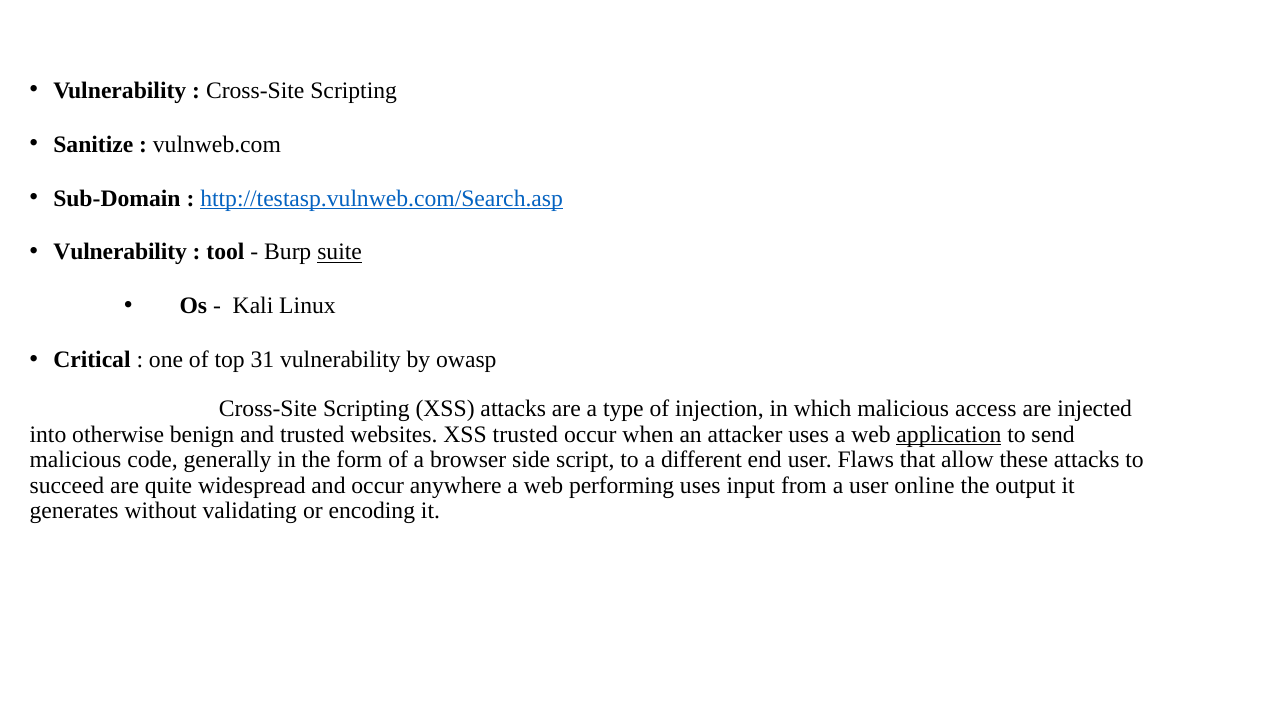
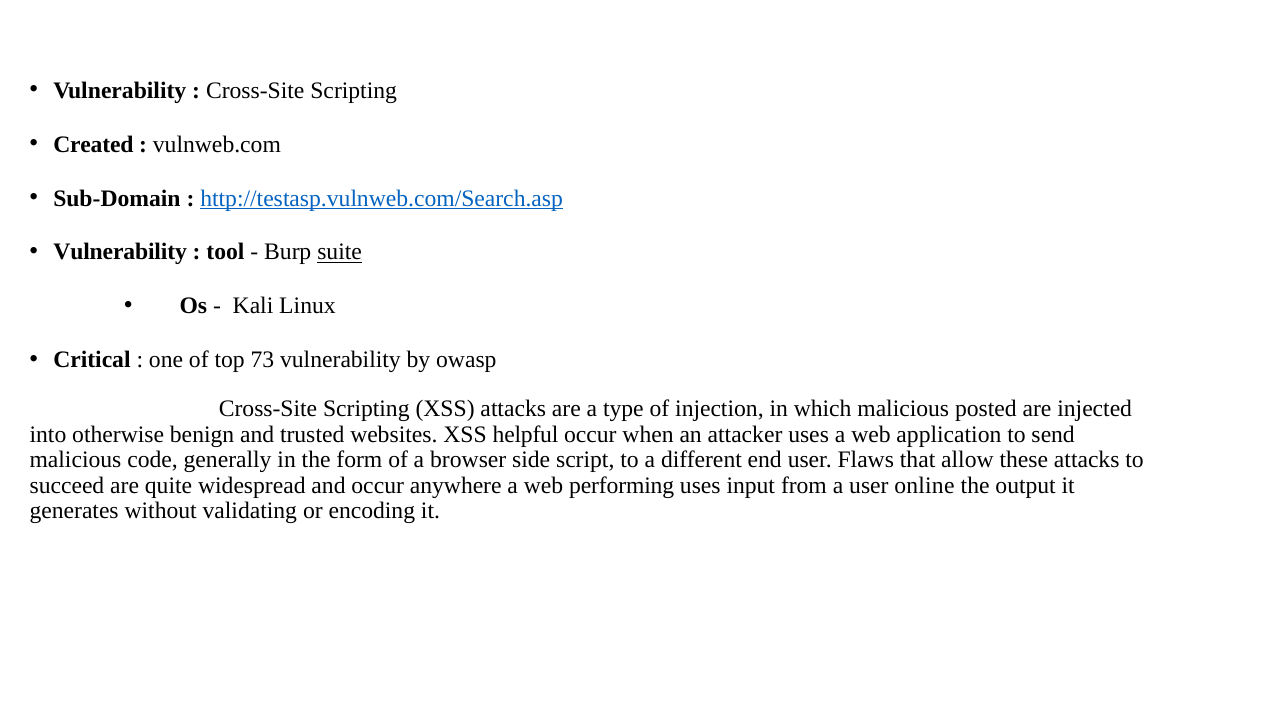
Sanitize: Sanitize -> Created
31: 31 -> 73
access: access -> posted
XSS trusted: trusted -> helpful
application underline: present -> none
